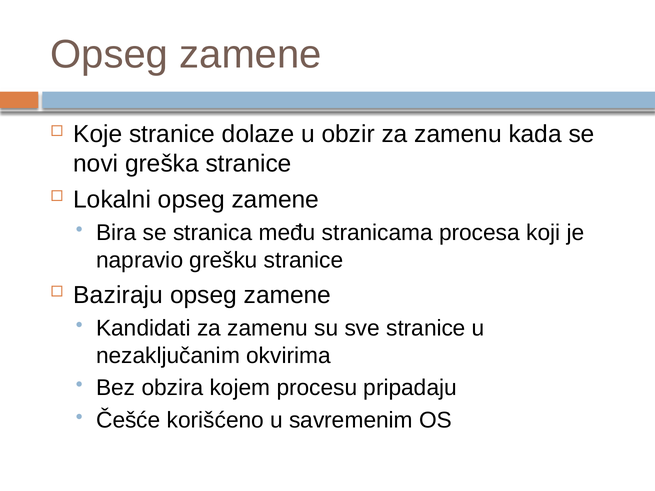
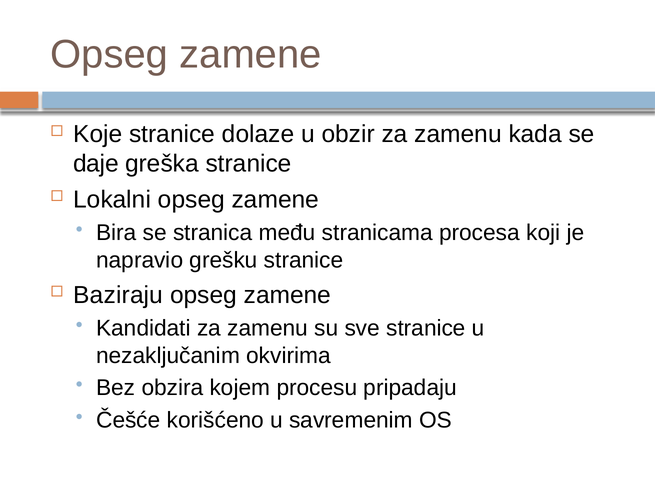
novi: novi -> daje
